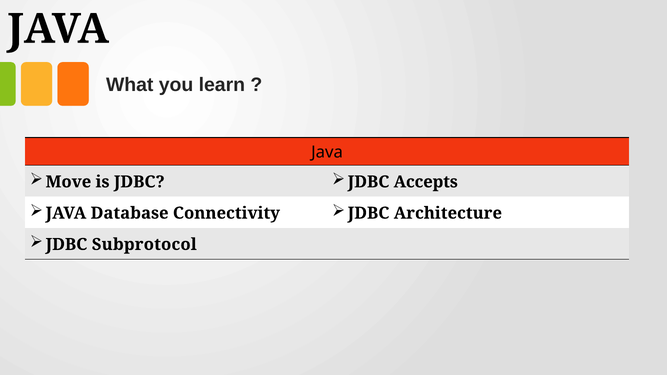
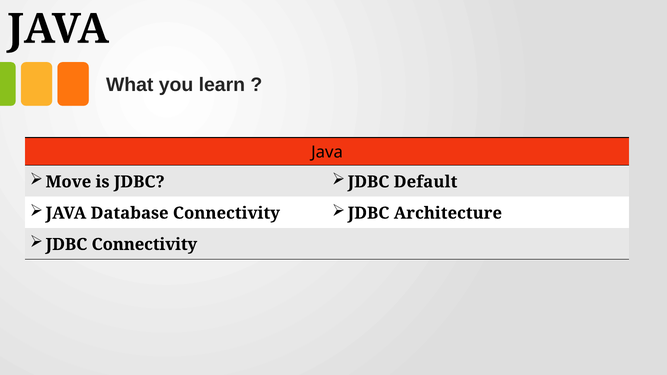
Accepts: Accepts -> Default
JDBC Subprotocol: Subprotocol -> Connectivity
